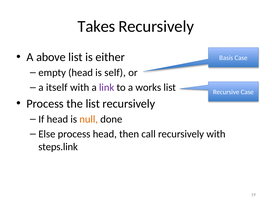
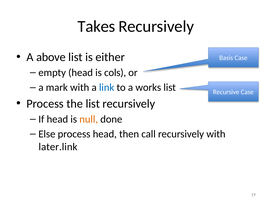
self: self -> cols
itself: itself -> mark
link colour: purple -> blue
steps.link: steps.link -> later.link
